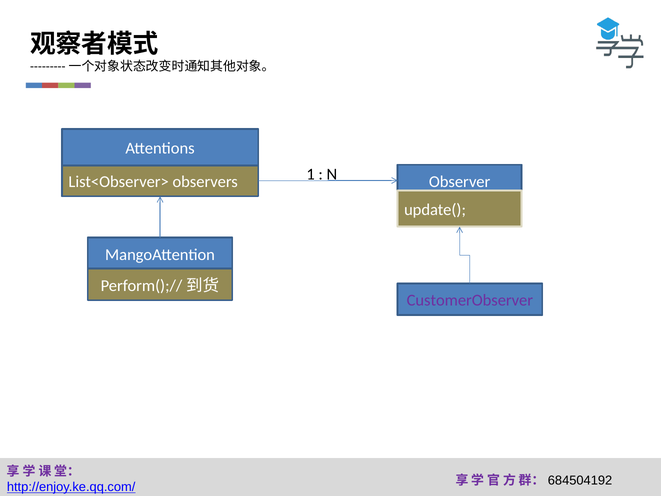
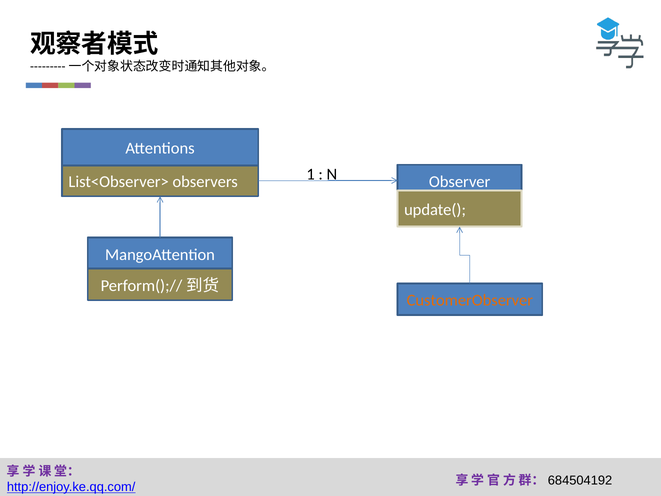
CustomerObserver colour: purple -> orange
